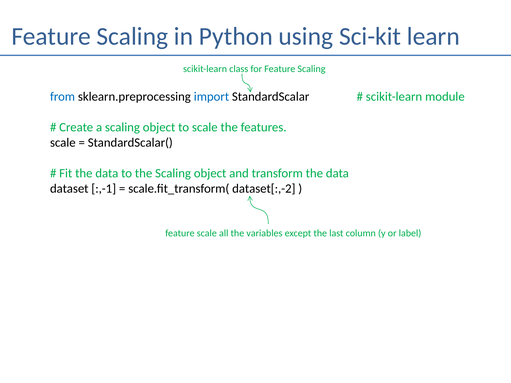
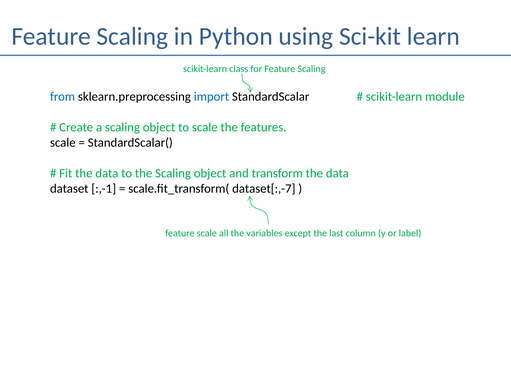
dataset[:,-2: dataset[:,-2 -> dataset[:,-7
